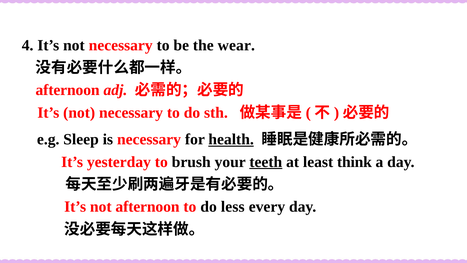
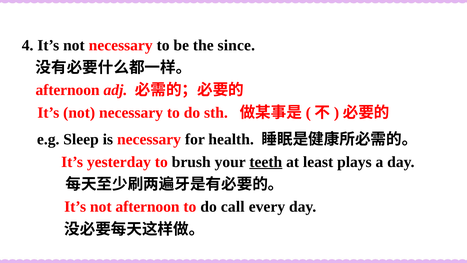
wear: wear -> since
health underline: present -> none
think: think -> plays
less: less -> call
